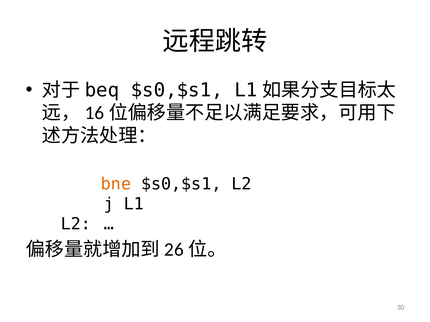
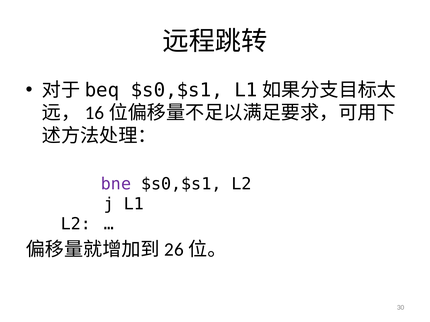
bne colour: orange -> purple
